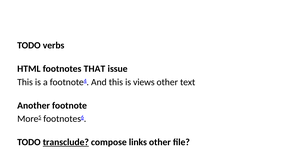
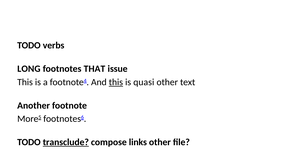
HTML at (29, 69): HTML -> LONG
this at (116, 82) underline: none -> present
is views: views -> quasi
